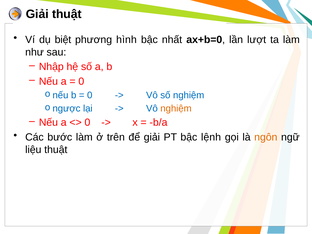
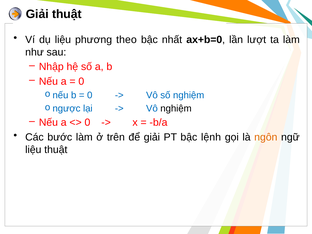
dụ biệt: biệt -> liệu
hình: hình -> theo
nghiệm at (176, 108) colour: orange -> black
